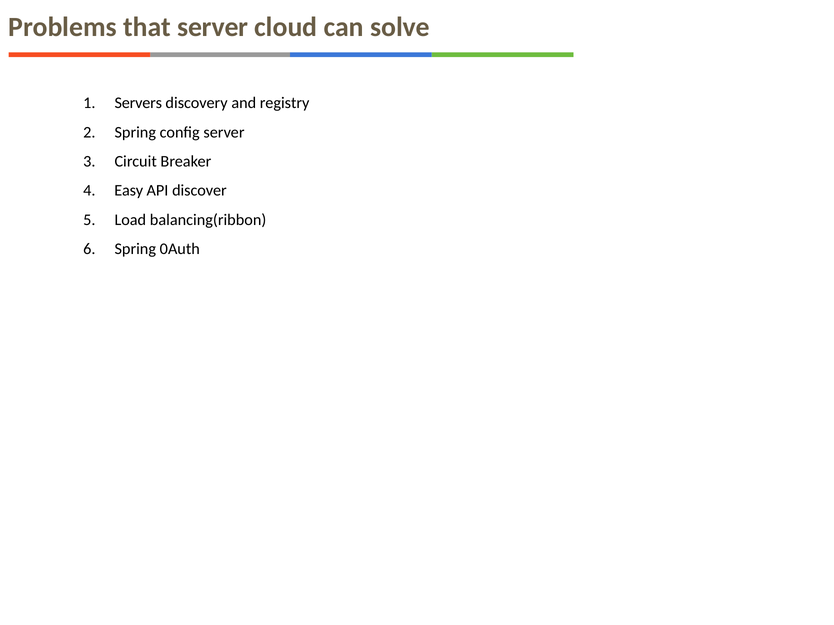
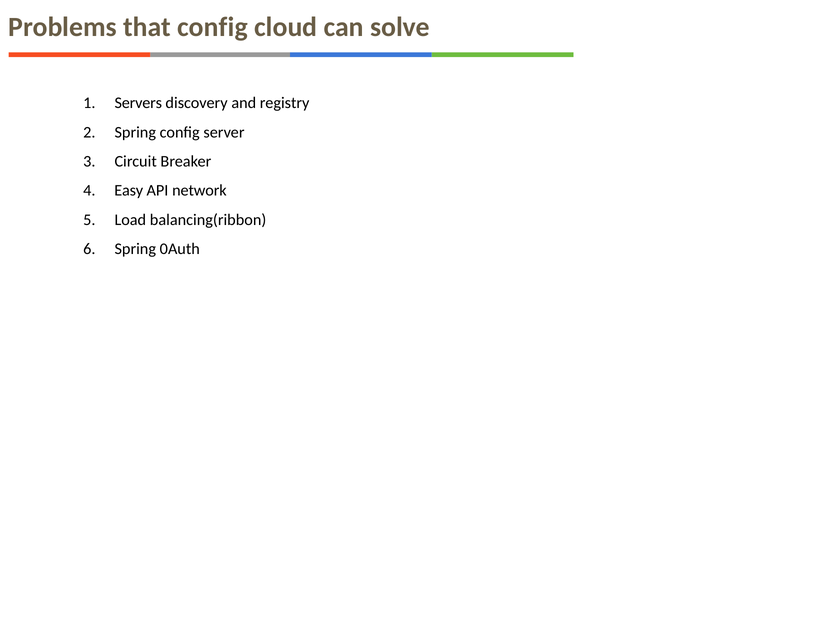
that server: server -> config
discover: discover -> network
